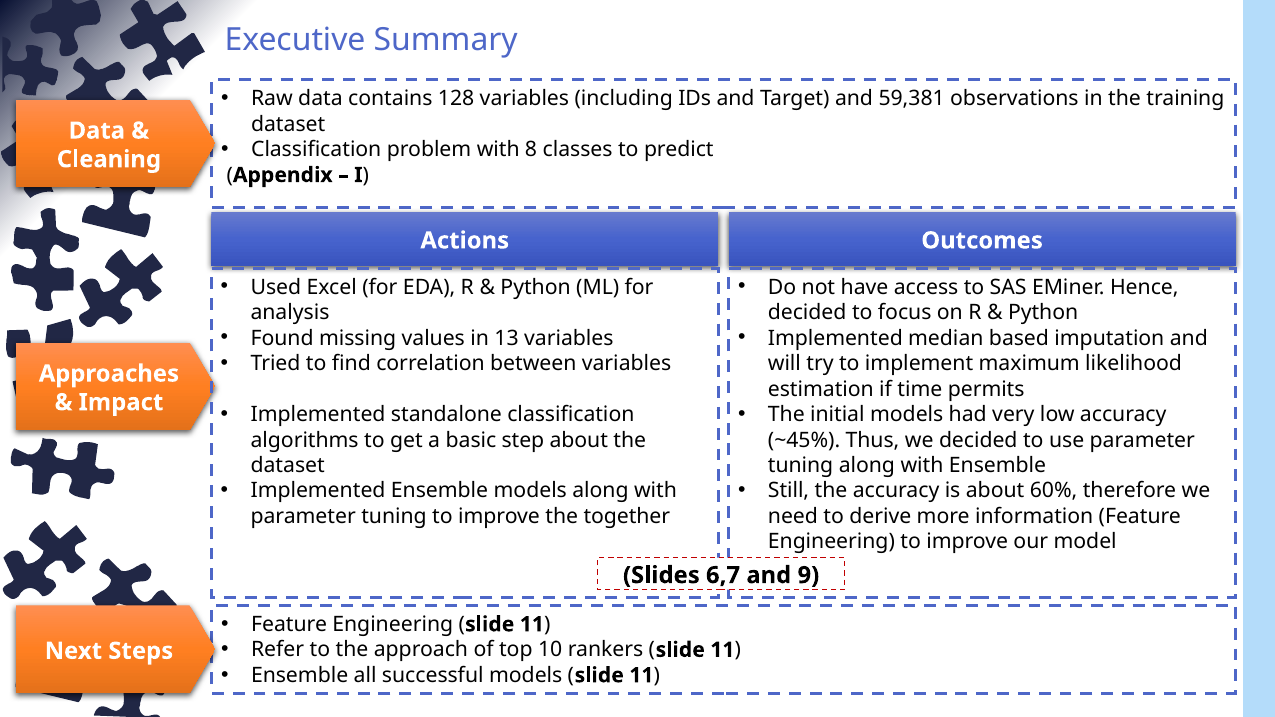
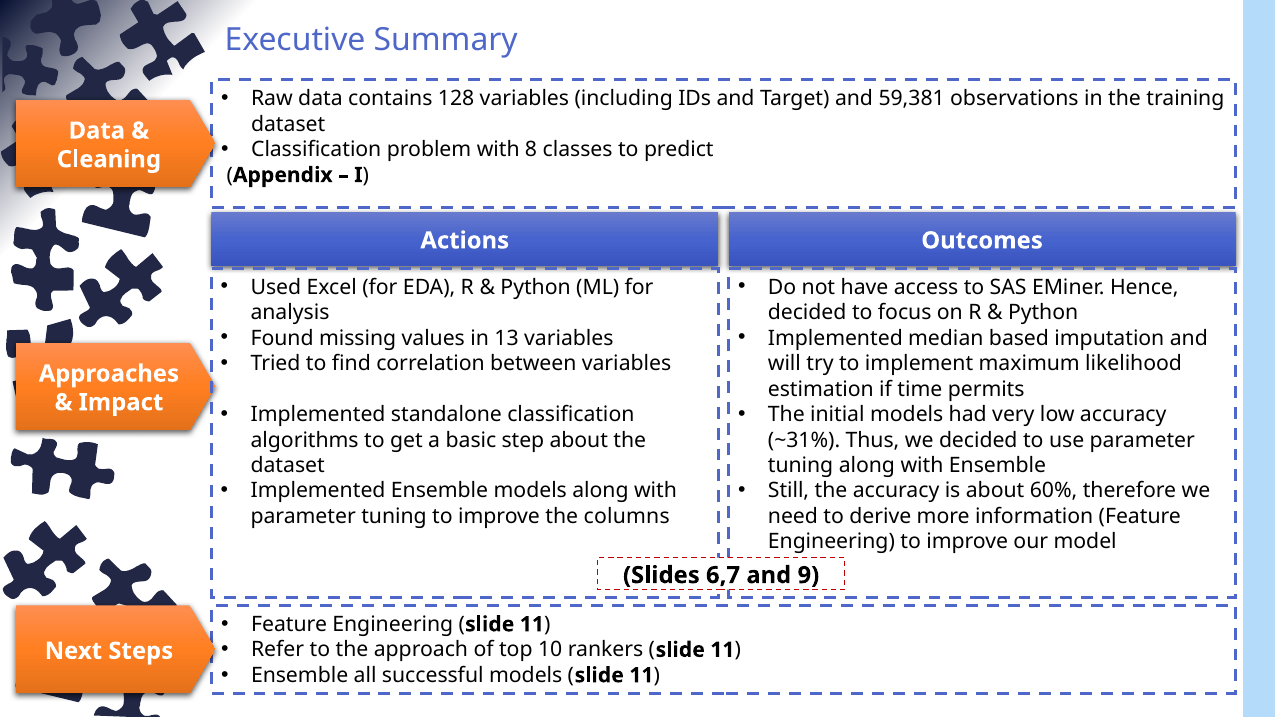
~45%: ~45% -> ~31%
together: together -> columns
